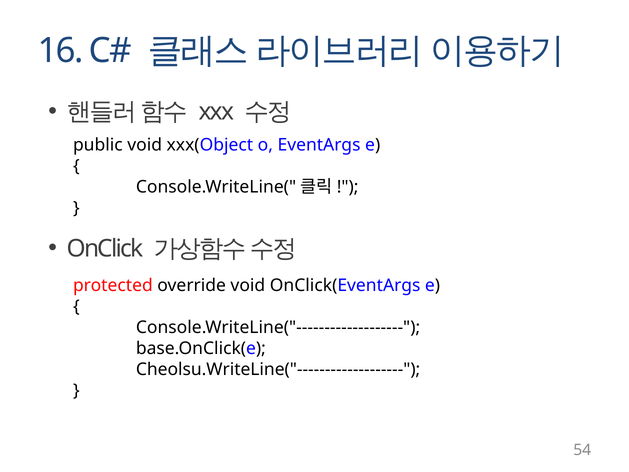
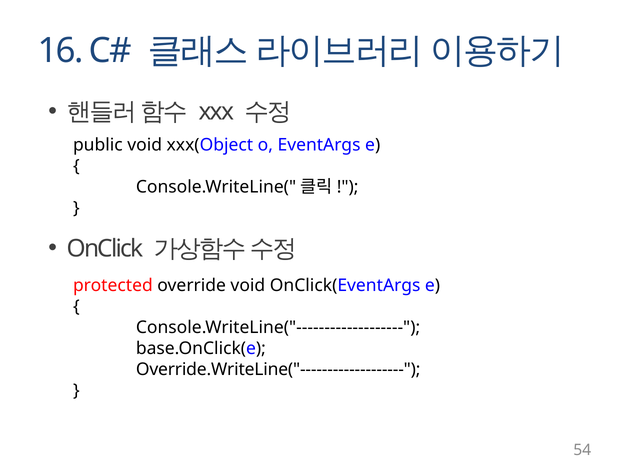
Cheolsu.WriteLine("-------------------: Cheolsu.WriteLine("------------------- -> Override.WriteLine("-------------------
